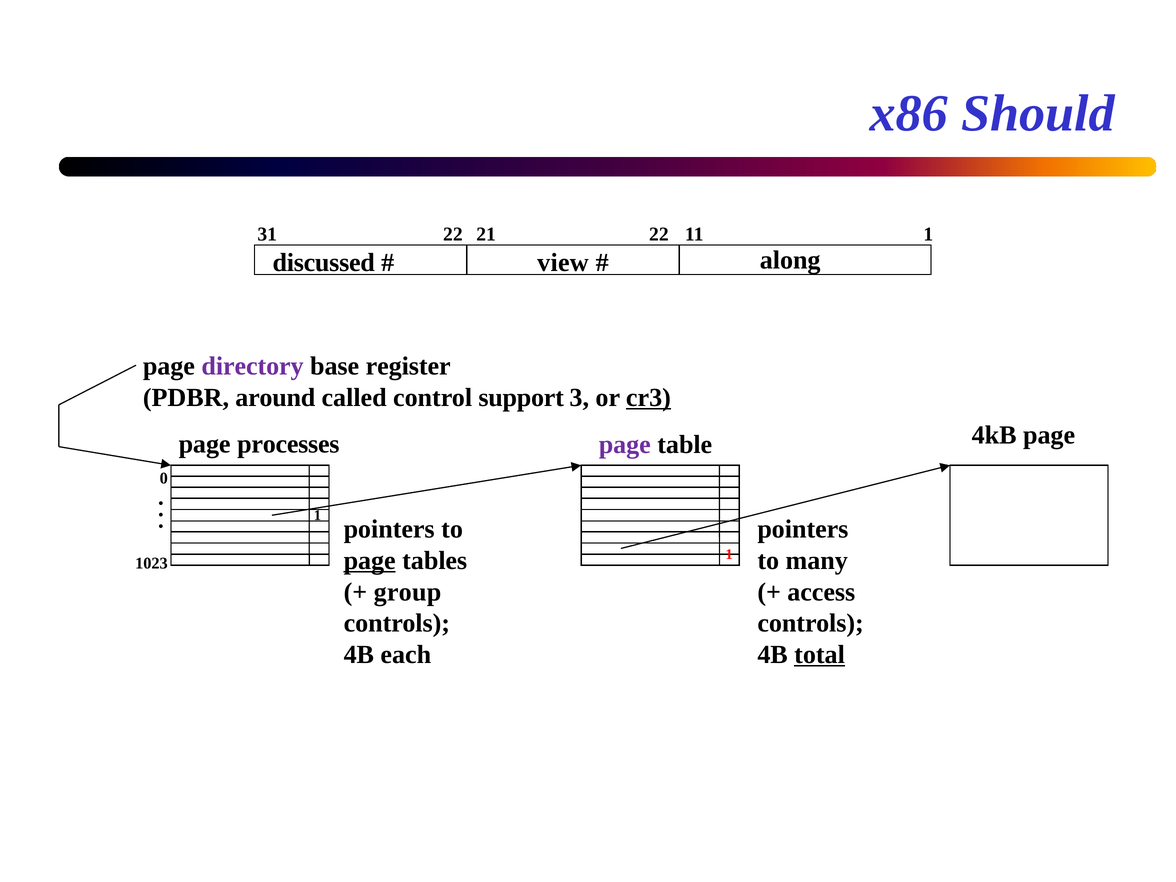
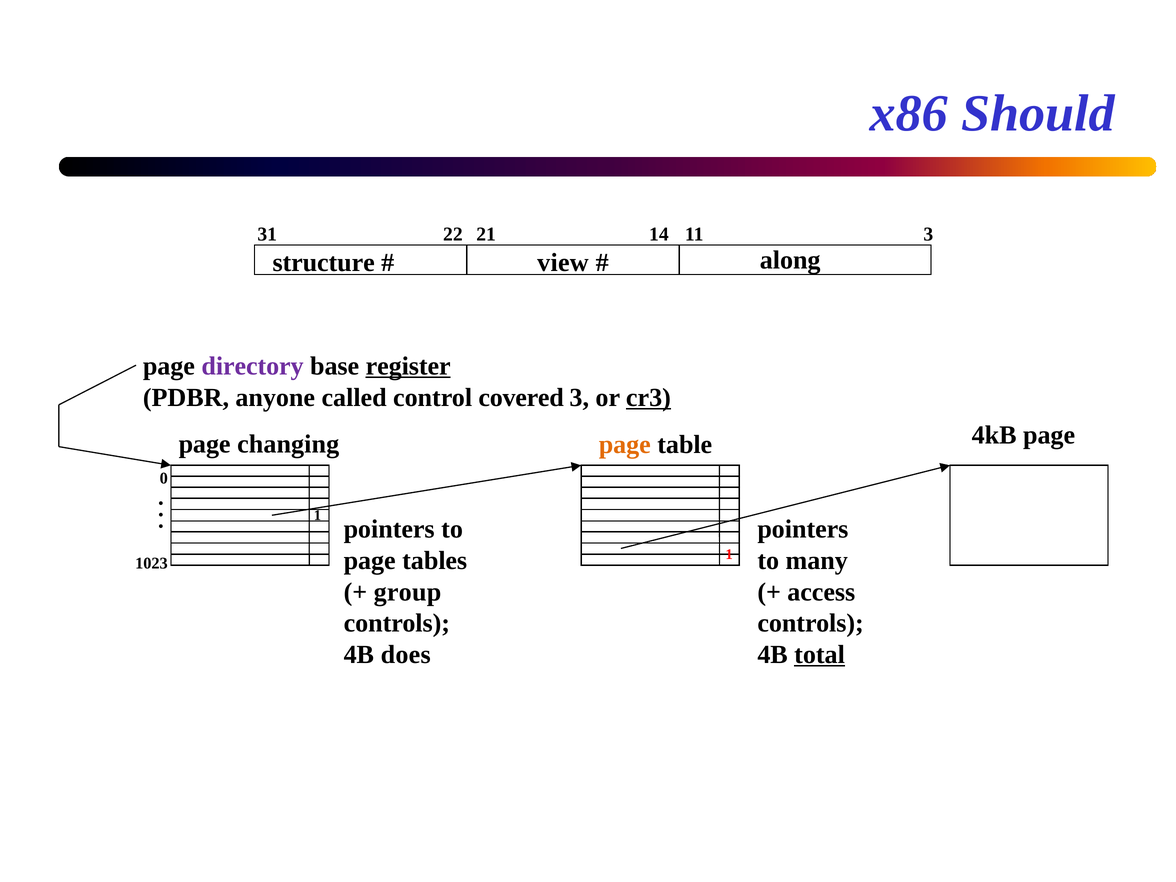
21 22: 22 -> 14
31 1: 1 -> 3
discussed: discussed -> structure
register underline: none -> present
around: around -> anyone
support: support -> covered
processes: processes -> changing
page at (625, 445) colour: purple -> orange
page at (370, 561) underline: present -> none
each: each -> does
